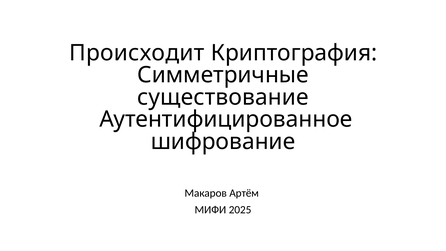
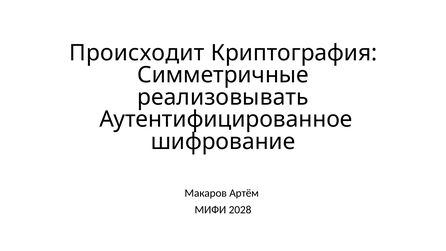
существование: существование -> реализовывать
2025: 2025 -> 2028
